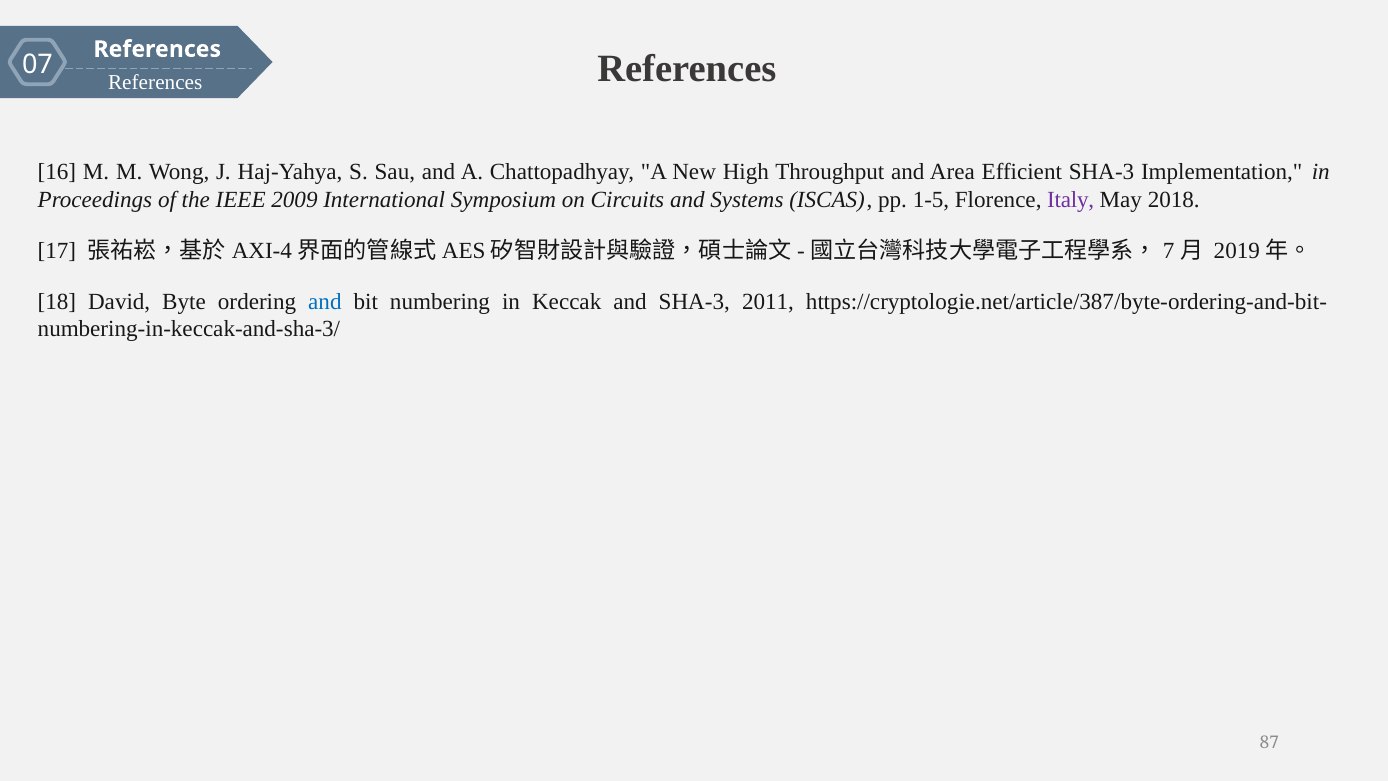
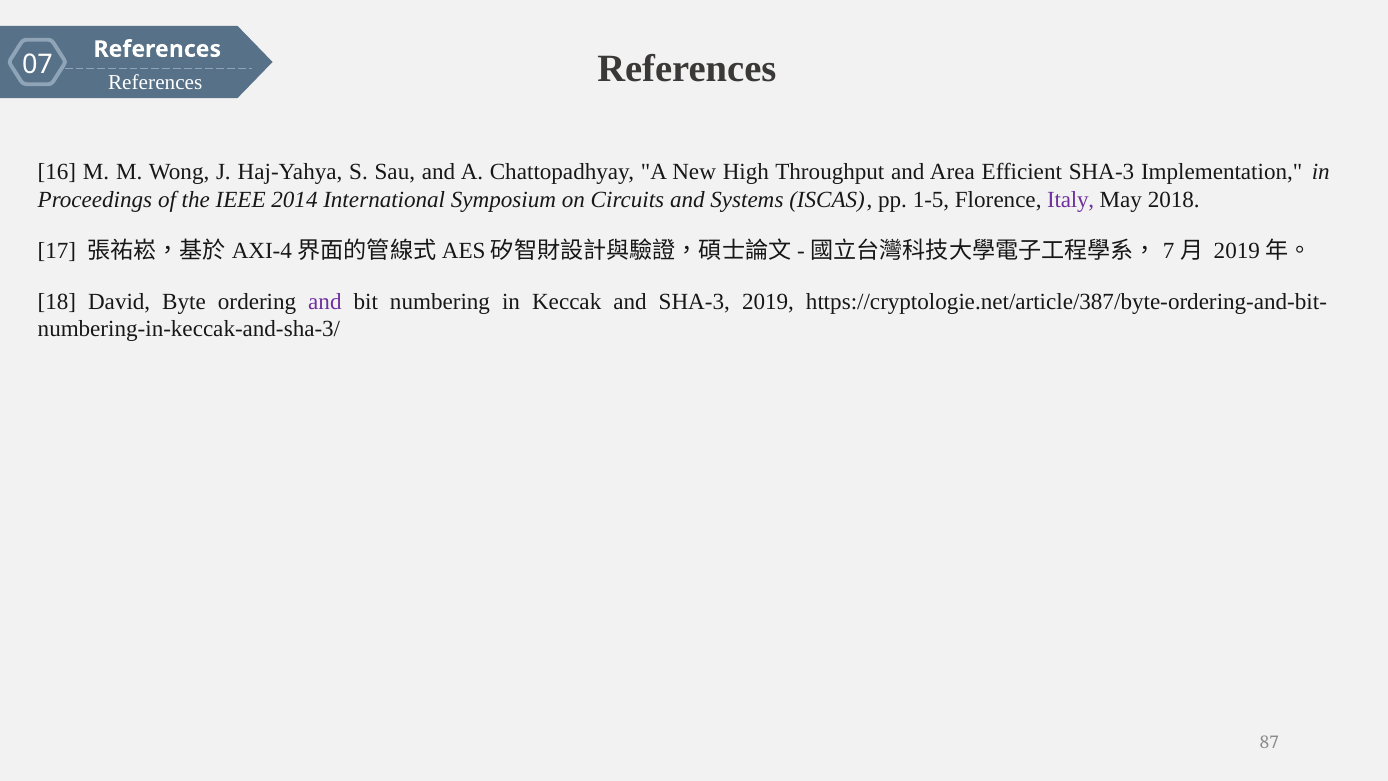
2009: 2009 -> 2014
and at (325, 301) colour: blue -> purple
2011: 2011 -> 2019
